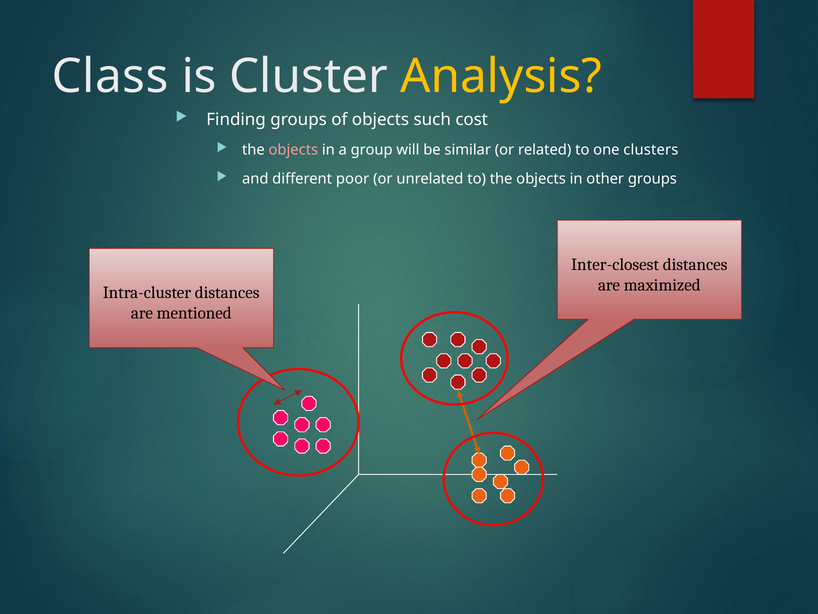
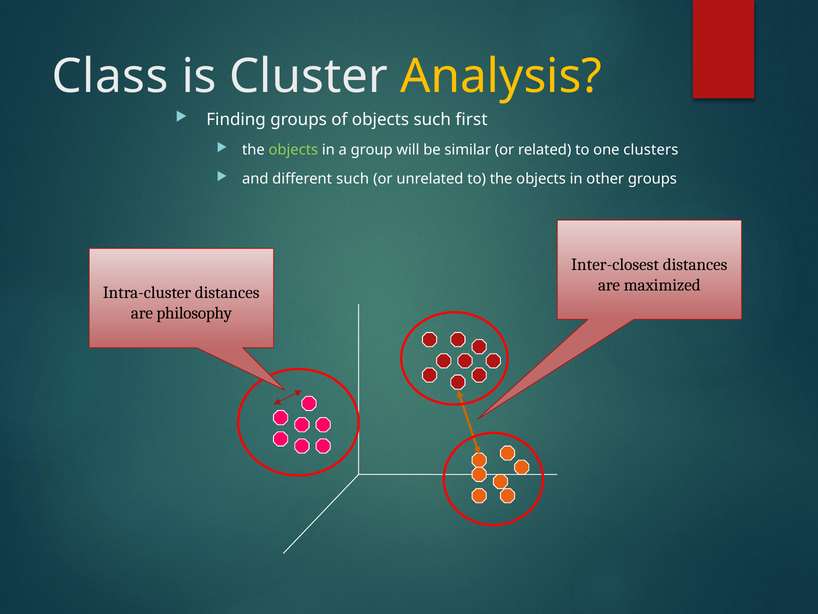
cost: cost -> first
objects at (293, 150) colour: pink -> light green
different poor: poor -> such
mentioned: mentioned -> philosophy
